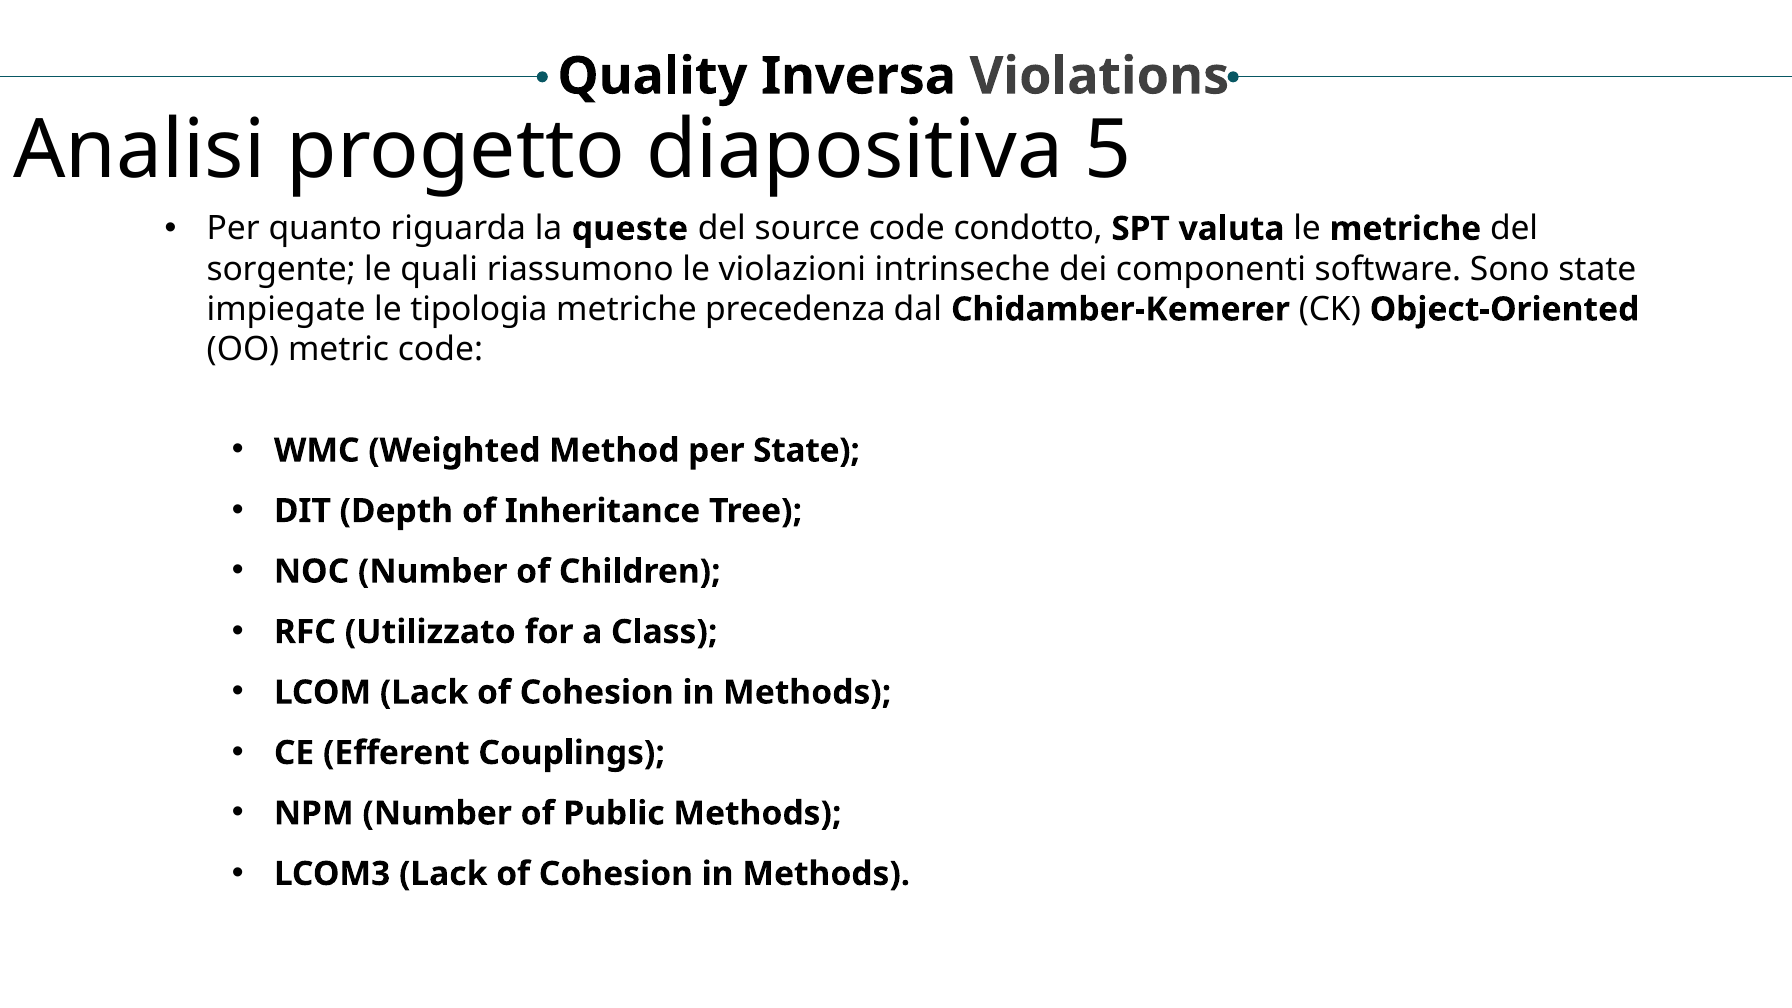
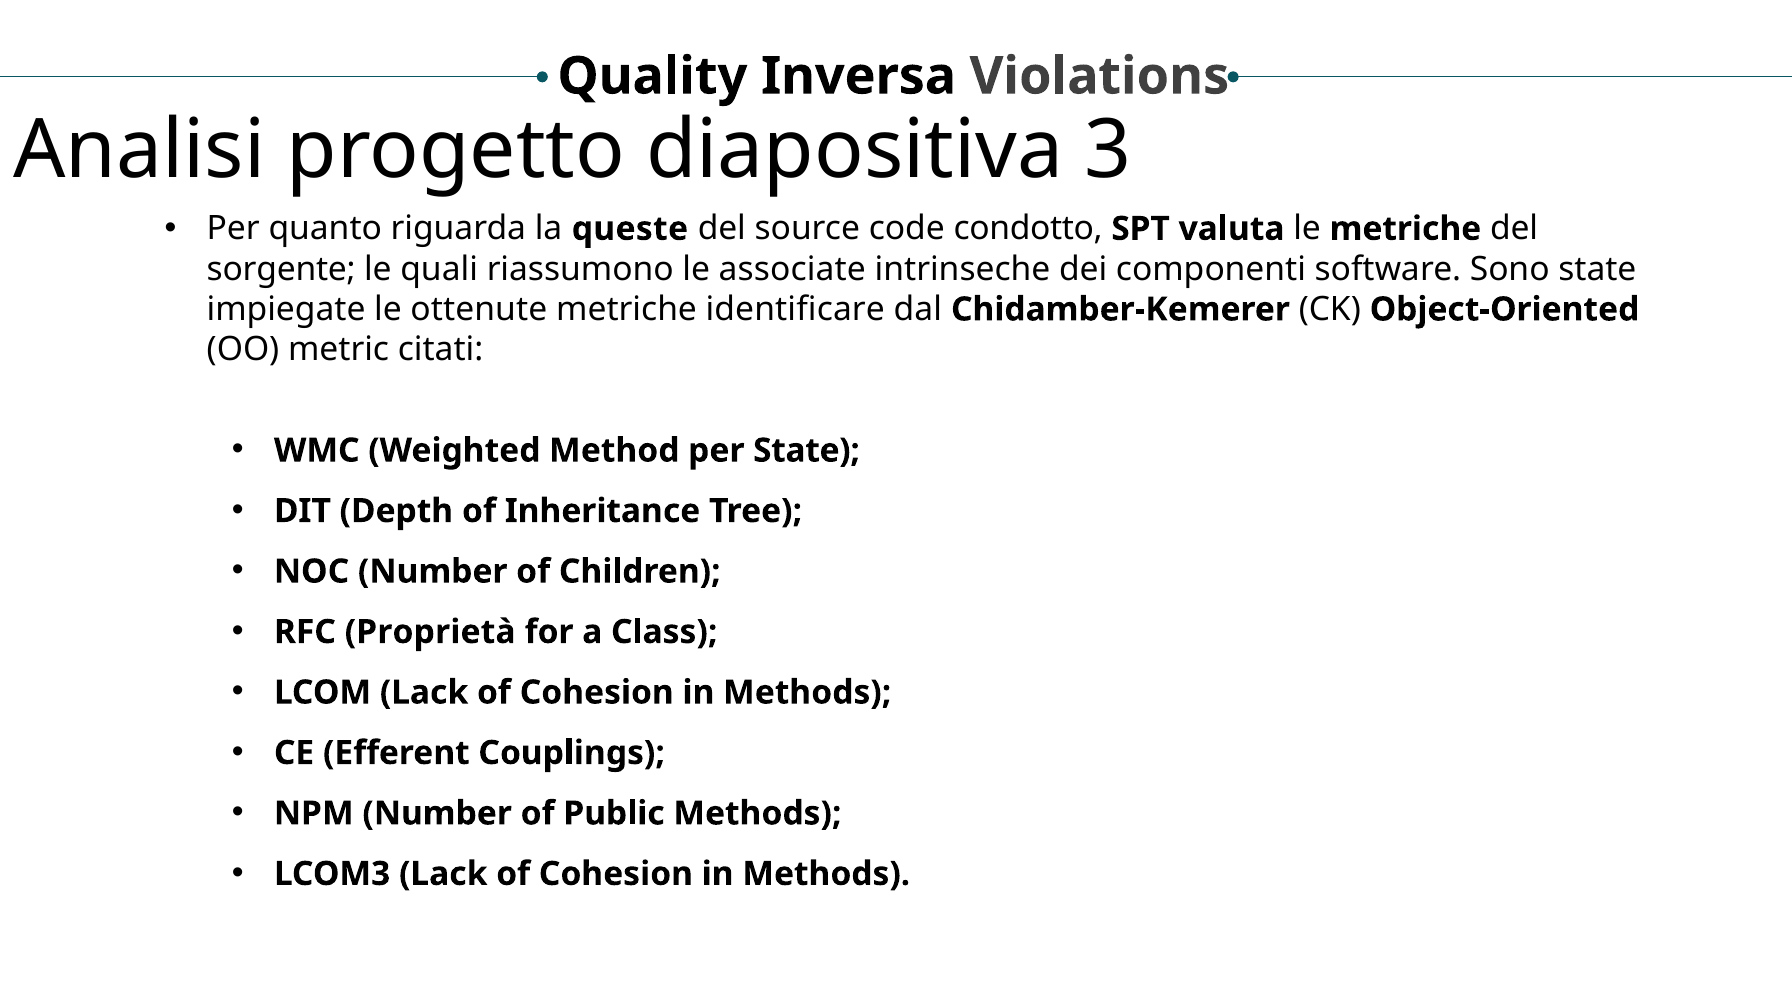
5: 5 -> 3
violazioni: violazioni -> associate
tipologia: tipologia -> ottenute
precedenza: precedenza -> identificare
metric code: code -> citati
Utilizzato: Utilizzato -> Proprietà
